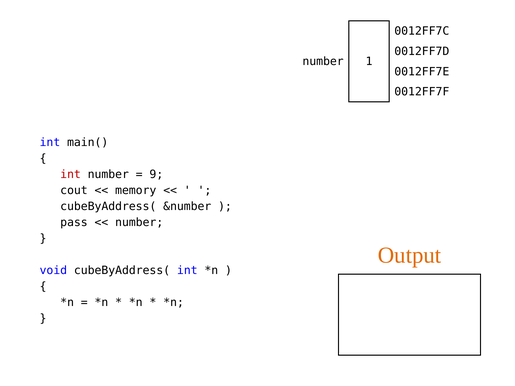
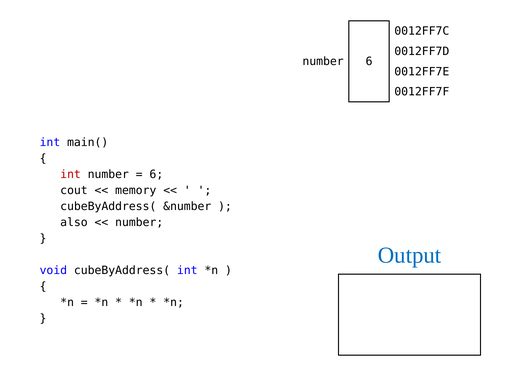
number 1: 1 -> 6
9 at (156, 175): 9 -> 6
pass: pass -> also
Output colour: orange -> blue
